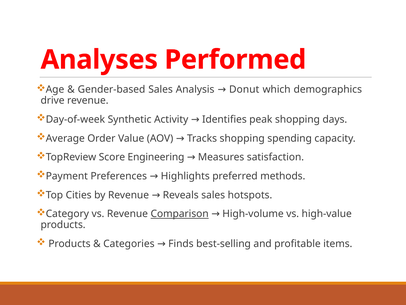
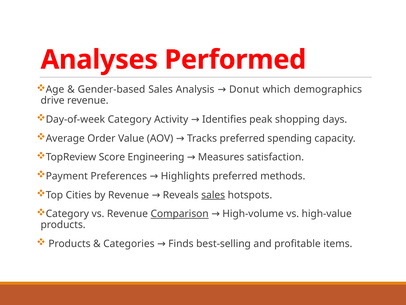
Day-of-week Synthetic: Synthetic -> Category
Tracks shopping: shopping -> preferred
sales at (213, 195) underline: none -> present
